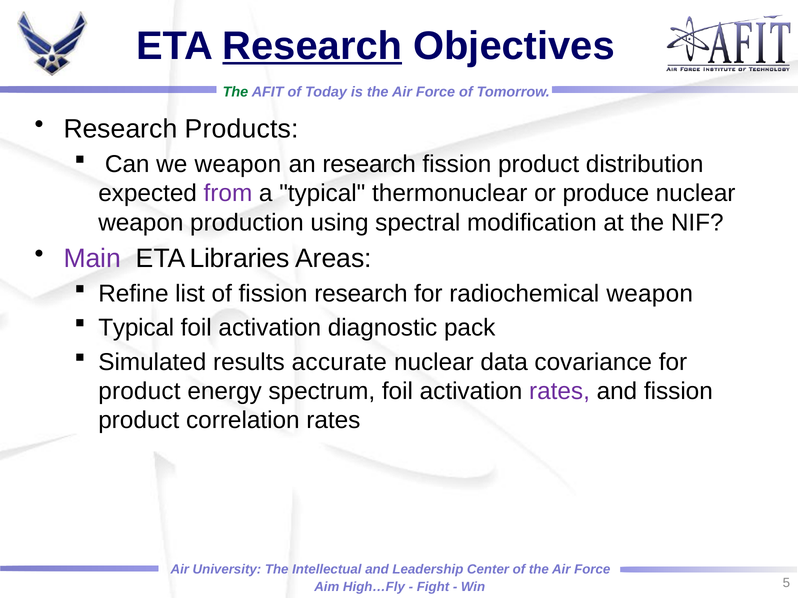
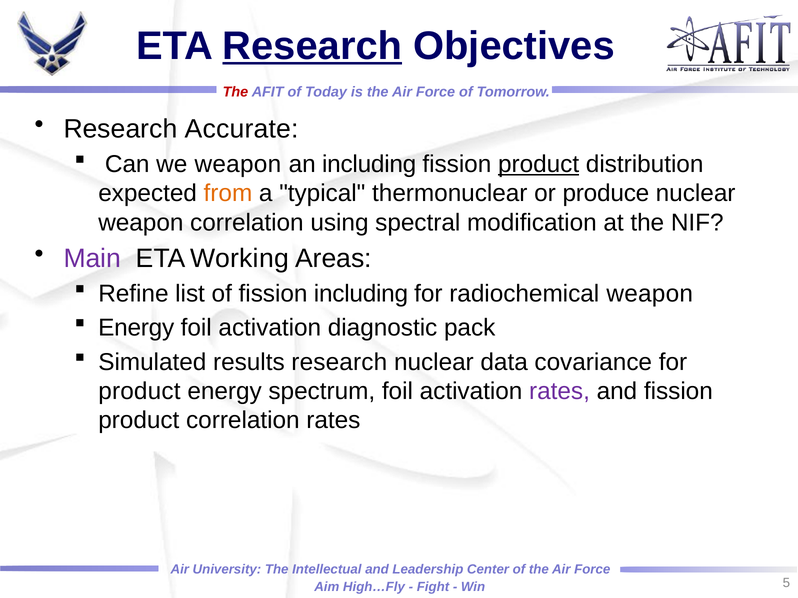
The at (236, 92) colour: green -> red
Products: Products -> Accurate
an research: research -> including
product at (539, 164) underline: none -> present
from colour: purple -> orange
weapon production: production -> correlation
Libraries: Libraries -> Working
fission research: research -> including
Typical at (136, 328): Typical -> Energy
results accurate: accurate -> research
